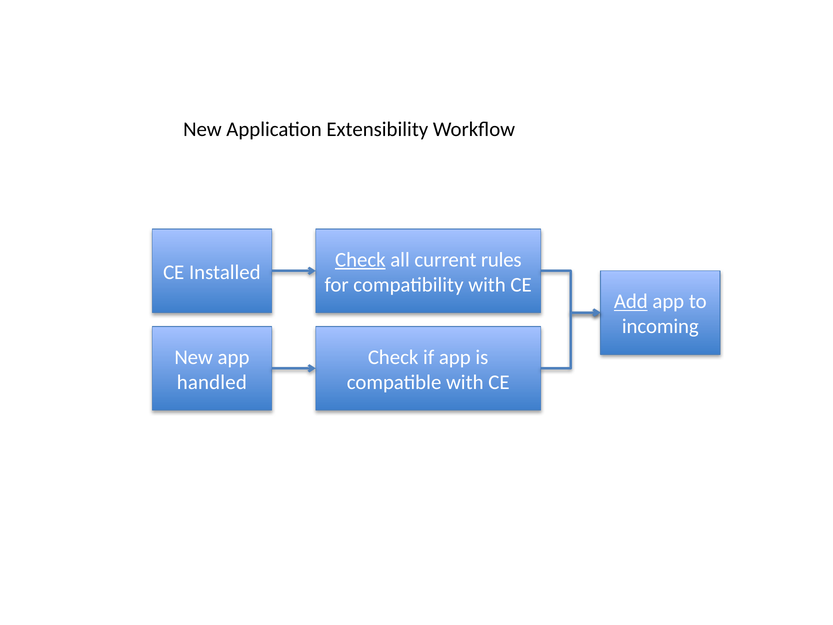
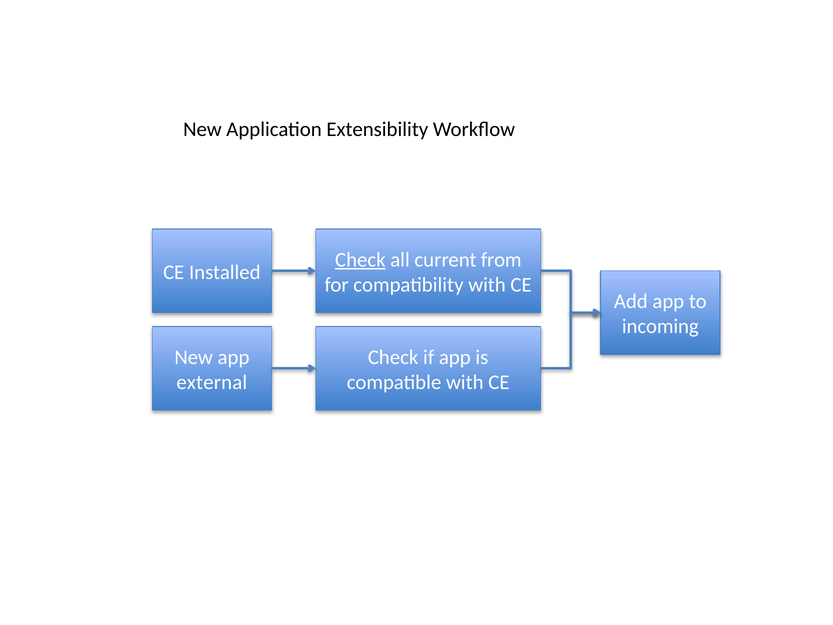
rules: rules -> from
Add underline: present -> none
handled: handled -> external
